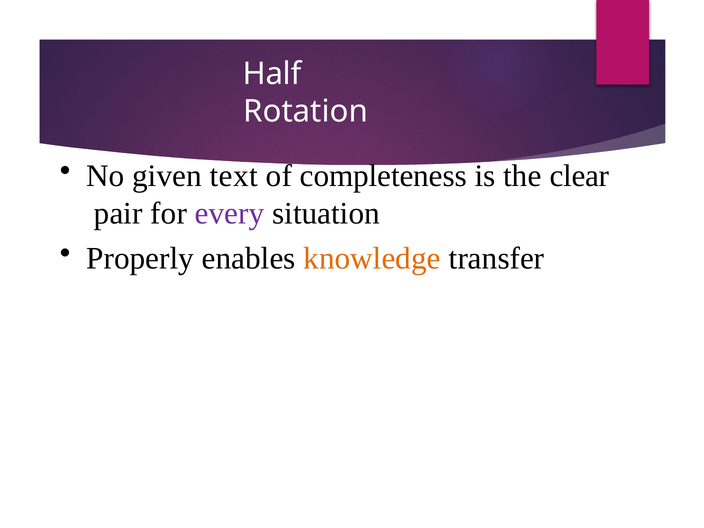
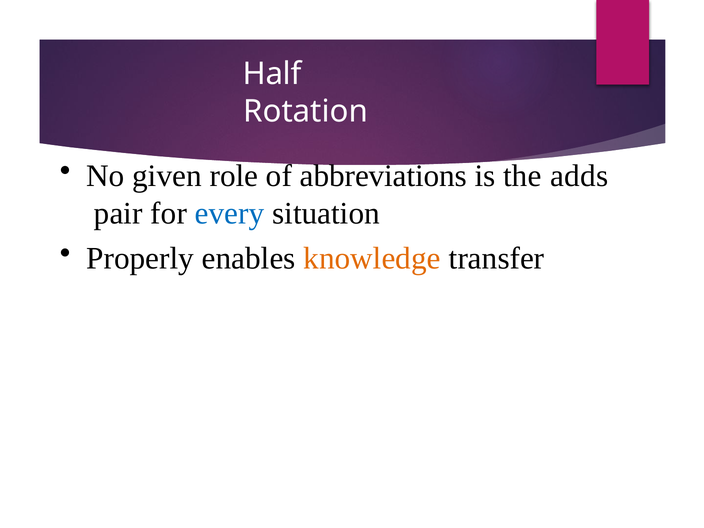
text: text -> role
completeness: completeness -> abbreviations
clear: clear -> adds
every colour: purple -> blue
